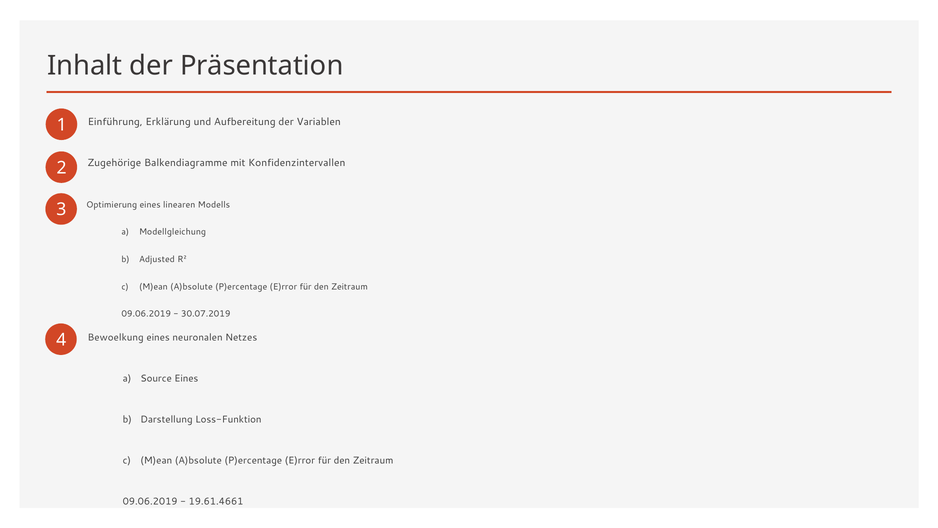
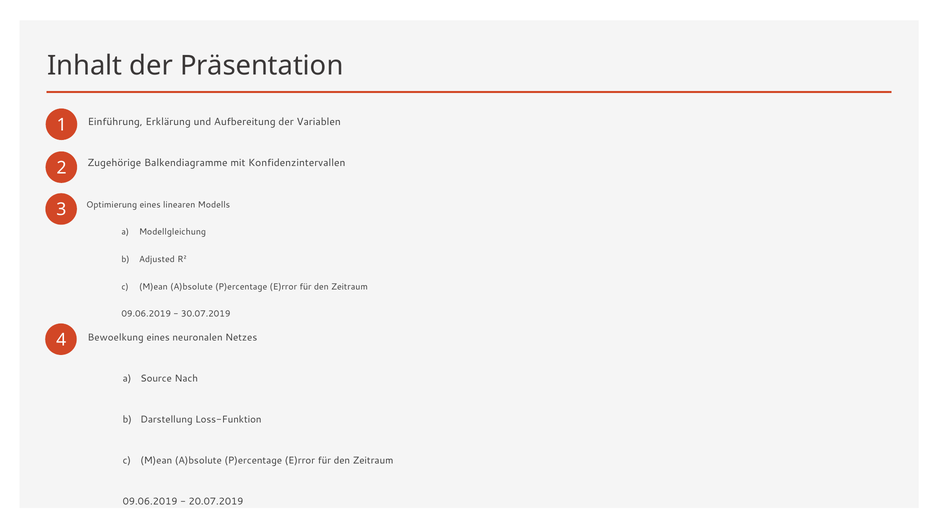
Source Eines: Eines -> Nach
19.61.4661: 19.61.4661 -> 20.07.2019
